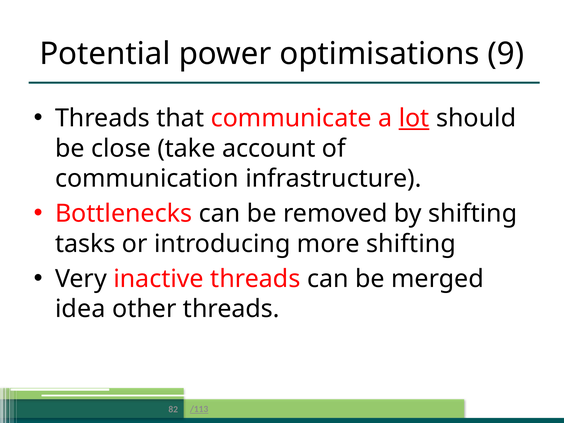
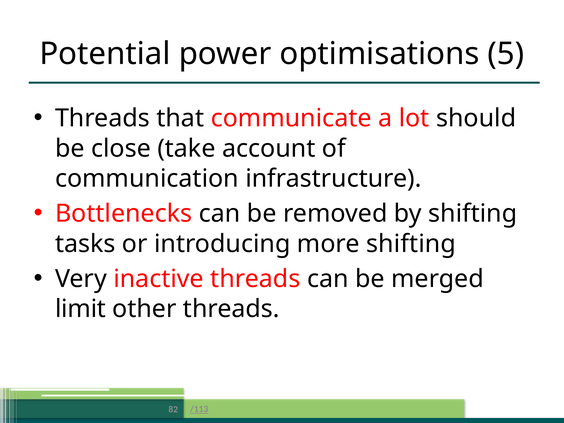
9: 9 -> 5
lot underline: present -> none
idea: idea -> limit
